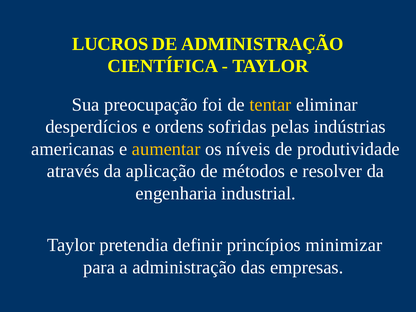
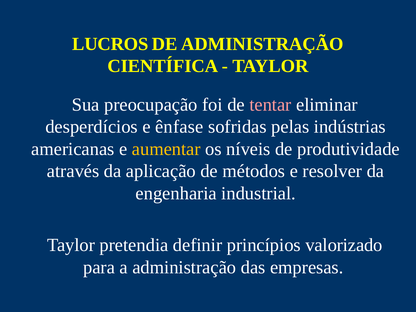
tentar colour: yellow -> pink
ordens: ordens -> ênfase
minimizar: minimizar -> valorizado
